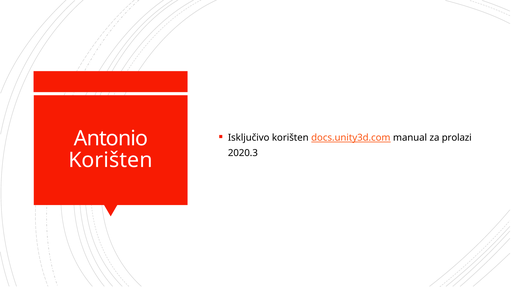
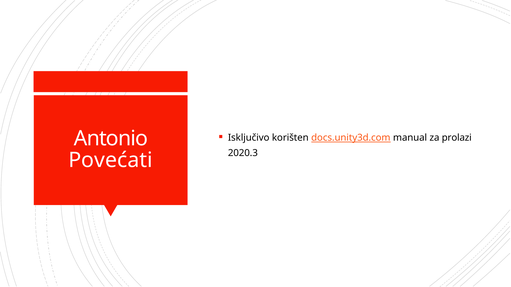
Korišten at (110, 160): Korišten -> Povećati
